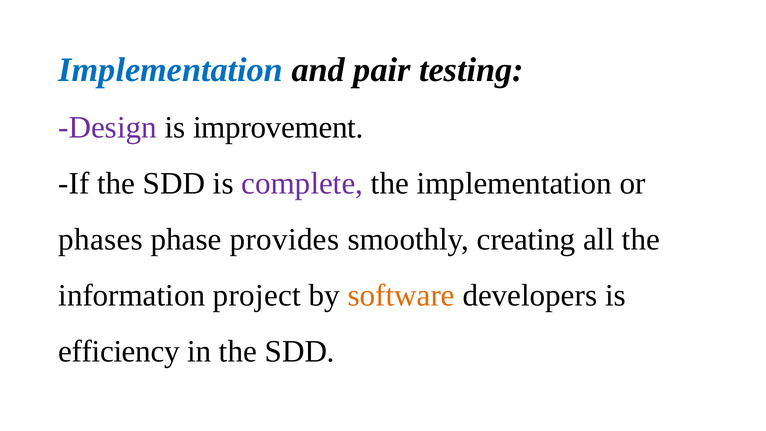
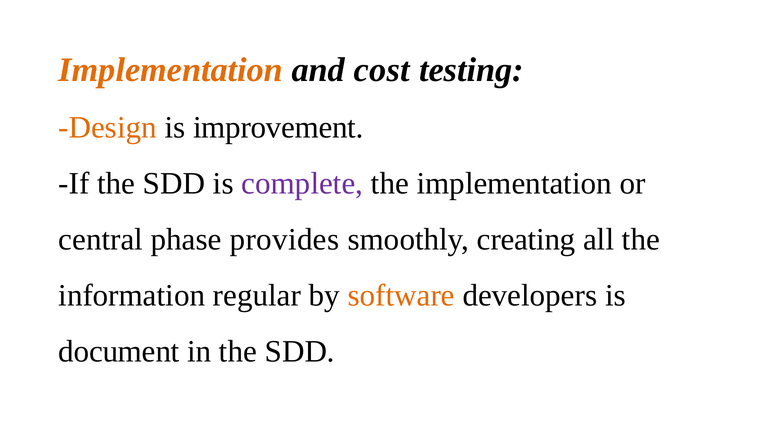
Implementation at (171, 70) colour: blue -> orange
pair: pair -> cost
Design colour: purple -> orange
phases: phases -> central
project: project -> regular
efficiency: efficiency -> document
